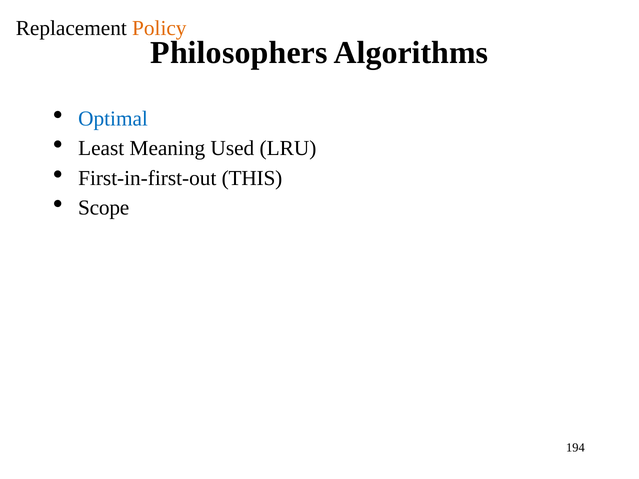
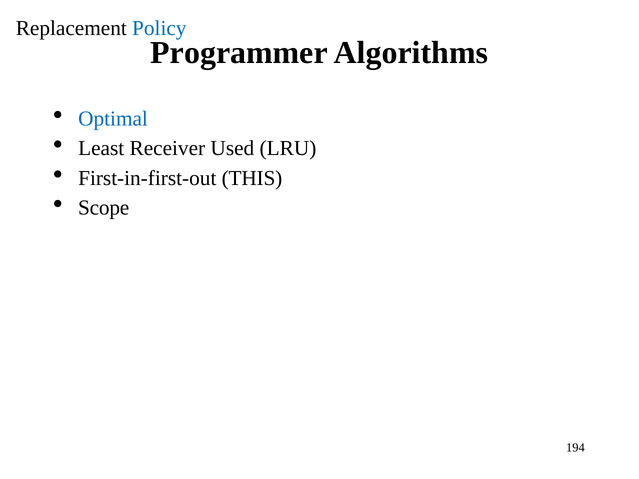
Policy colour: orange -> blue
Philosophers: Philosophers -> Programmer
Meaning: Meaning -> Receiver
